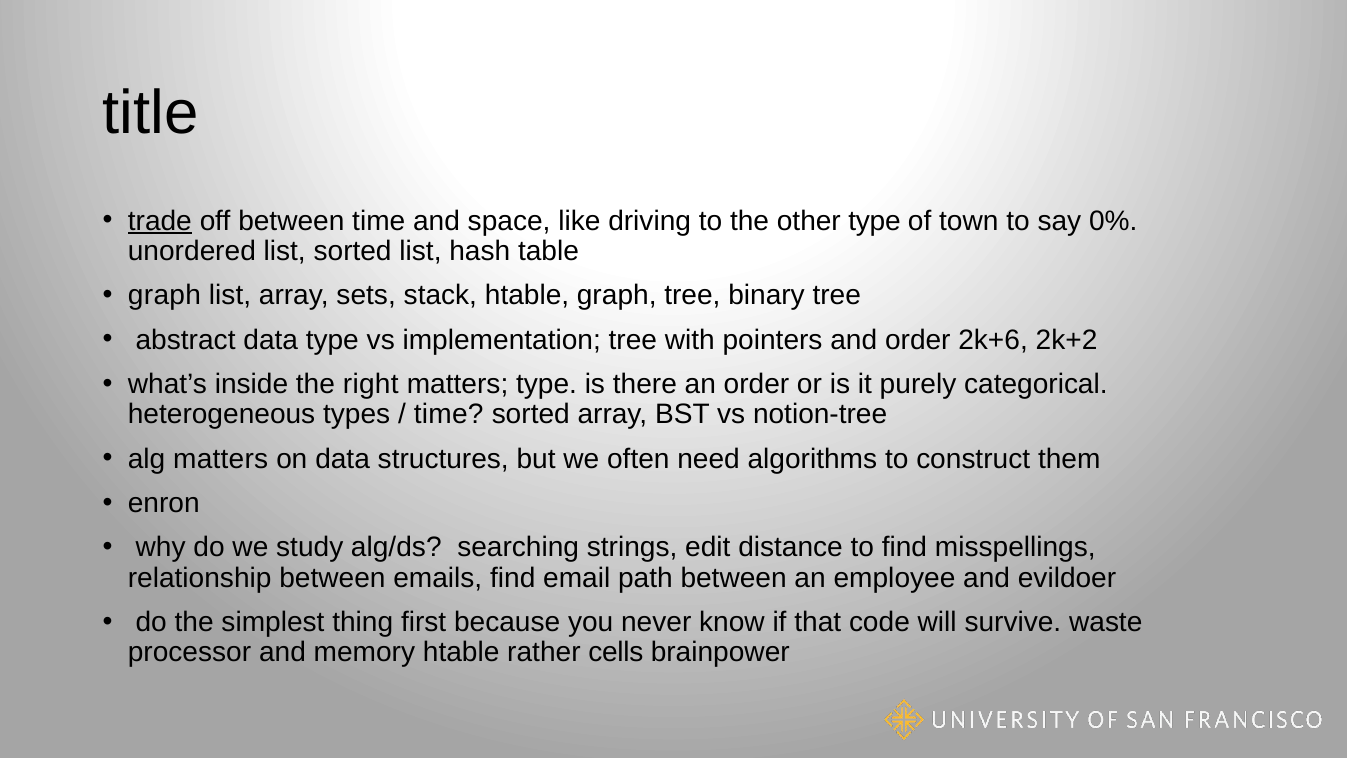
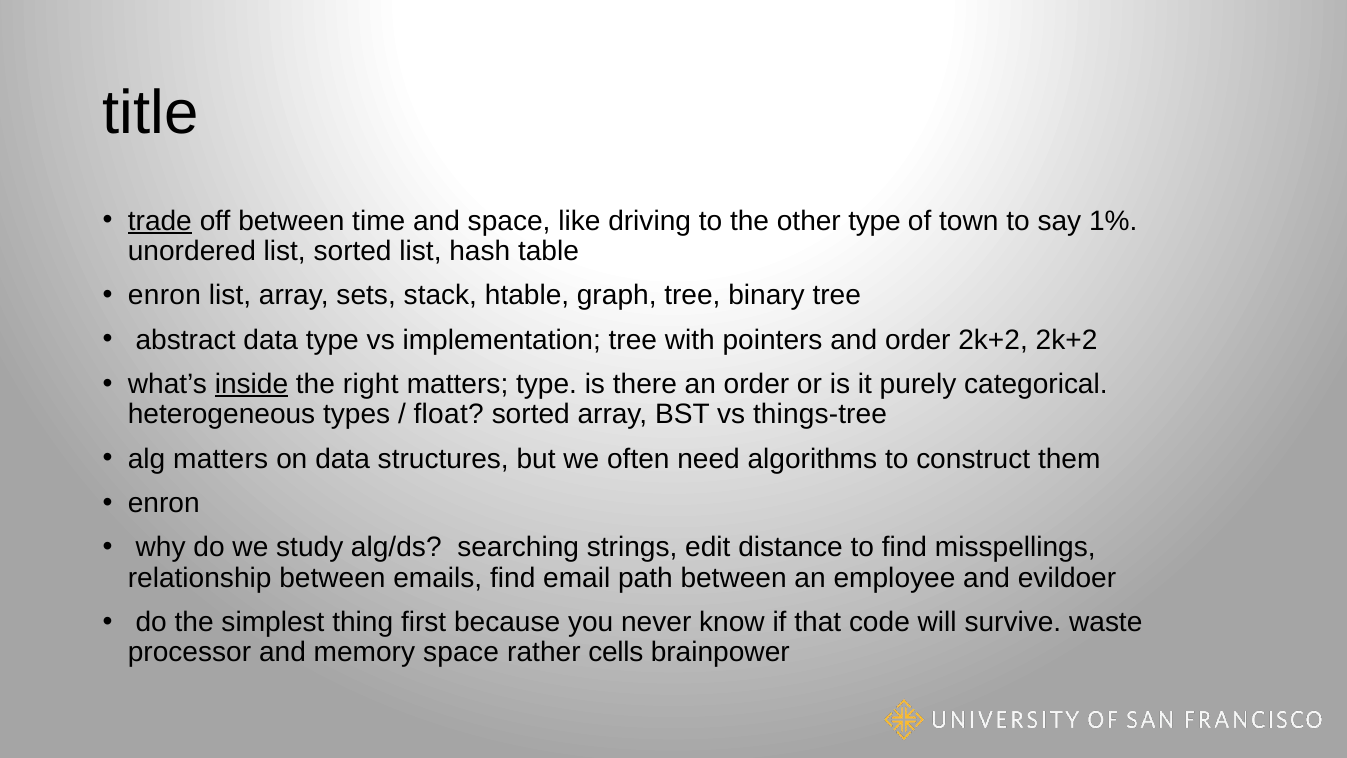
0%: 0% -> 1%
graph at (164, 295): graph -> enron
order 2k+6: 2k+6 -> 2k+2
inside underline: none -> present
time at (449, 414): time -> float
notion-tree: notion-tree -> things-tree
memory htable: htable -> space
